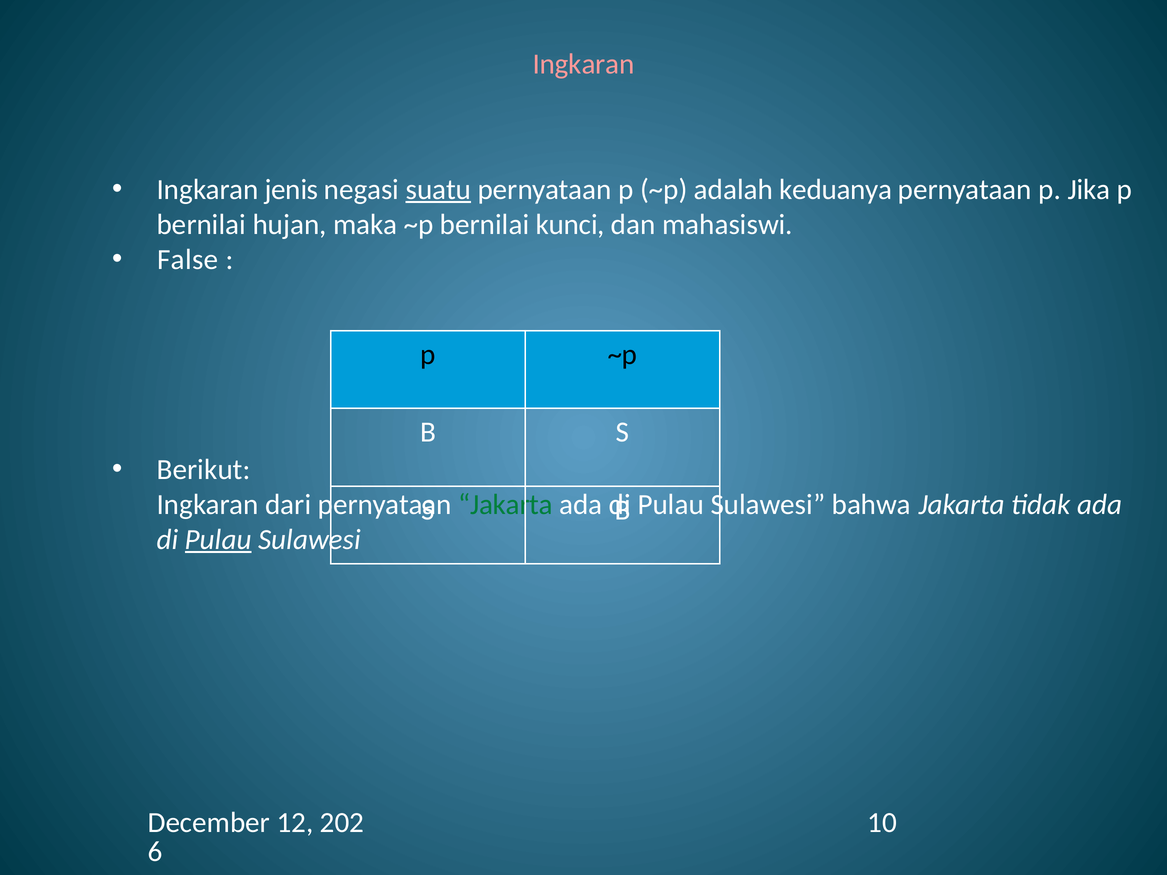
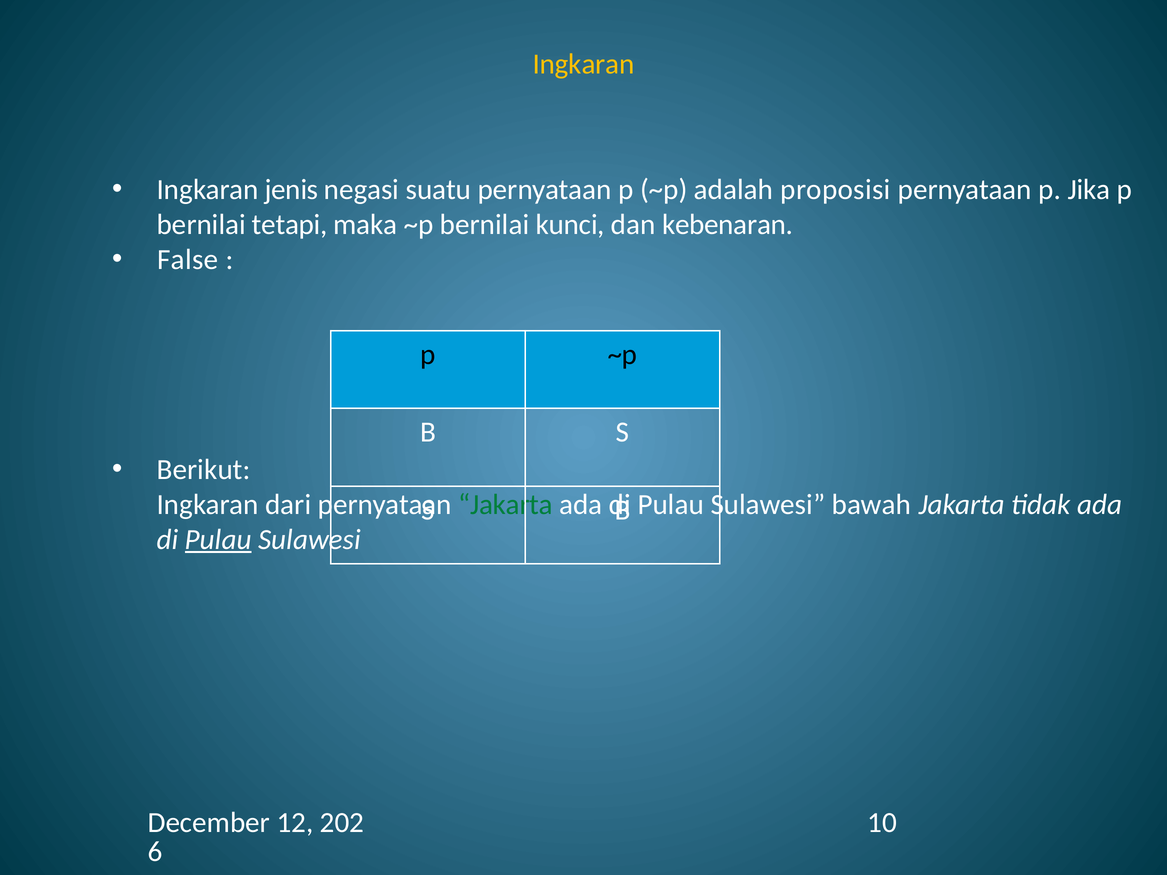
Ingkaran at (583, 64) colour: pink -> yellow
suatu underline: present -> none
keduanya: keduanya -> proposisi
hujan: hujan -> tetapi
mahasiswi: mahasiswi -> kebenaran
bahwa: bahwa -> bawah
